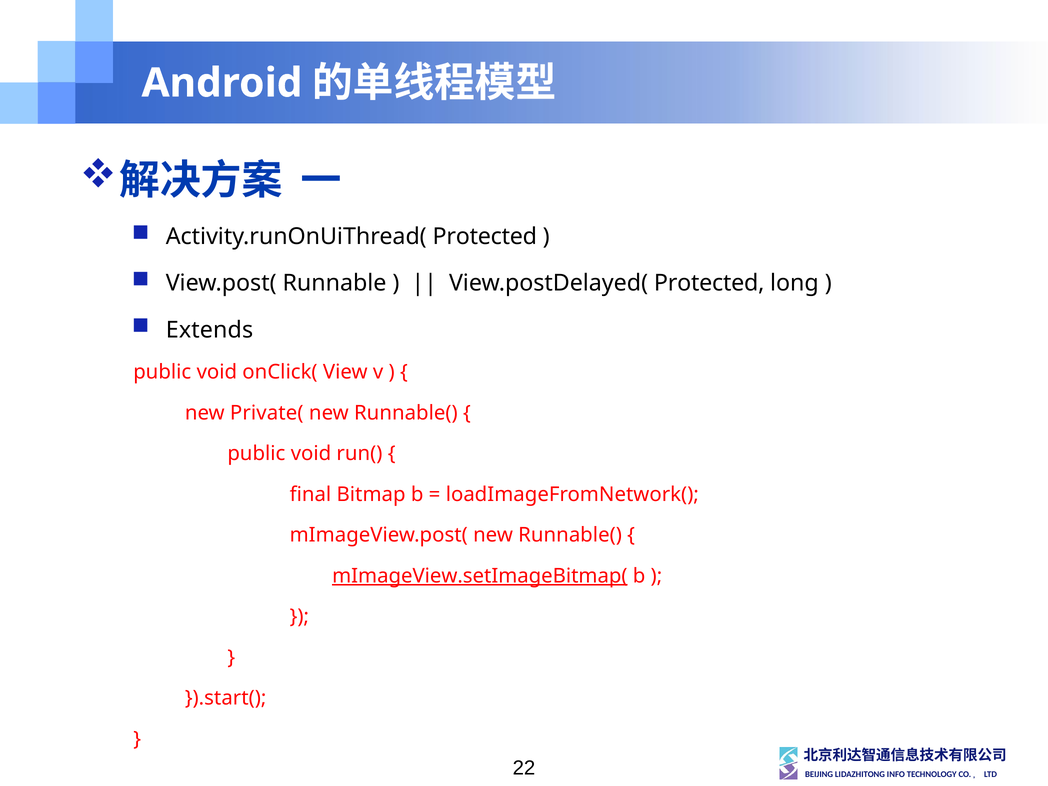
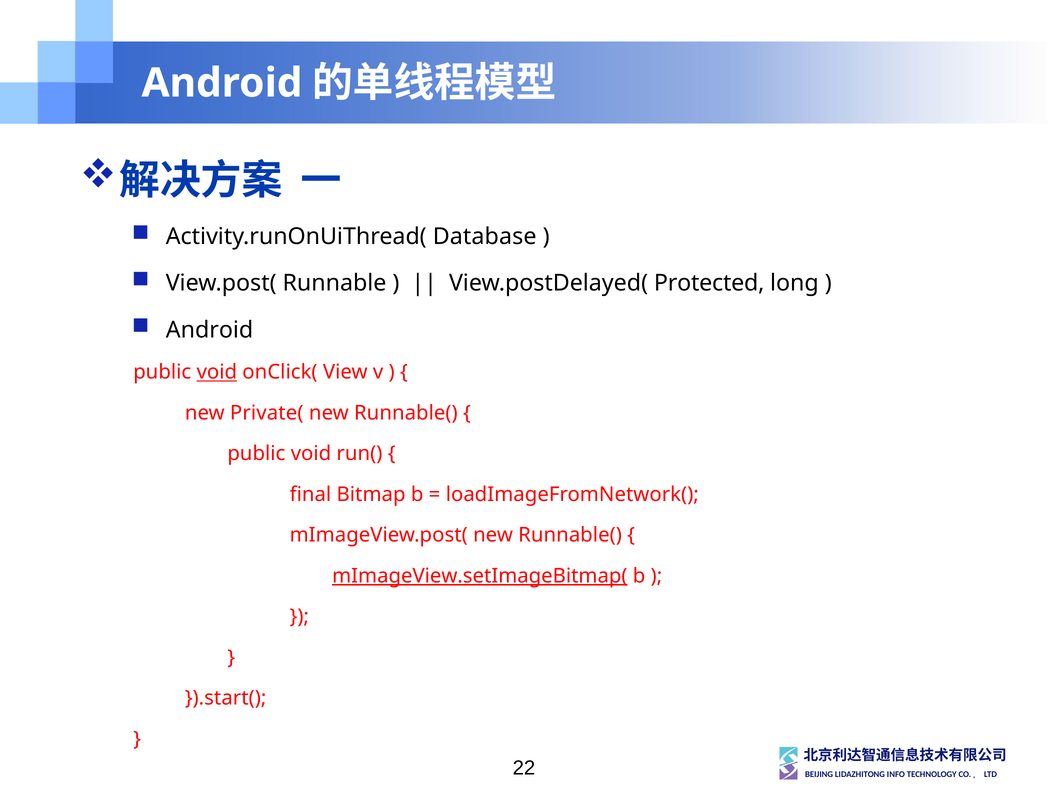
Activity.runOnUiThread( Protected: Protected -> Database
Extends at (209, 330): Extends -> Android
void at (217, 372) underline: none -> present
